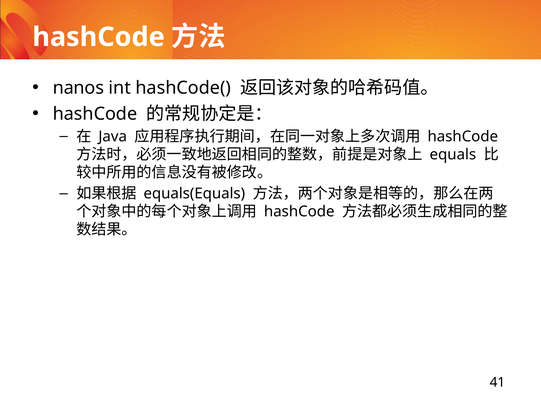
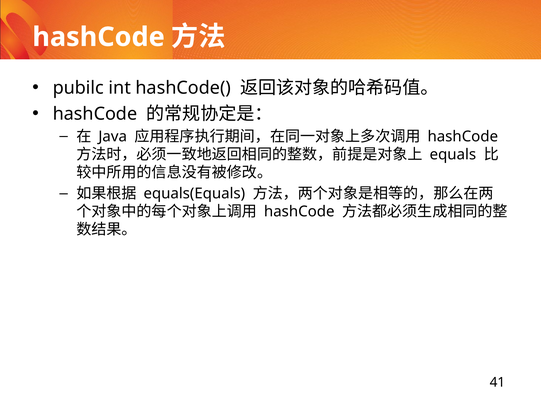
nanos: nanos -> pubilc
